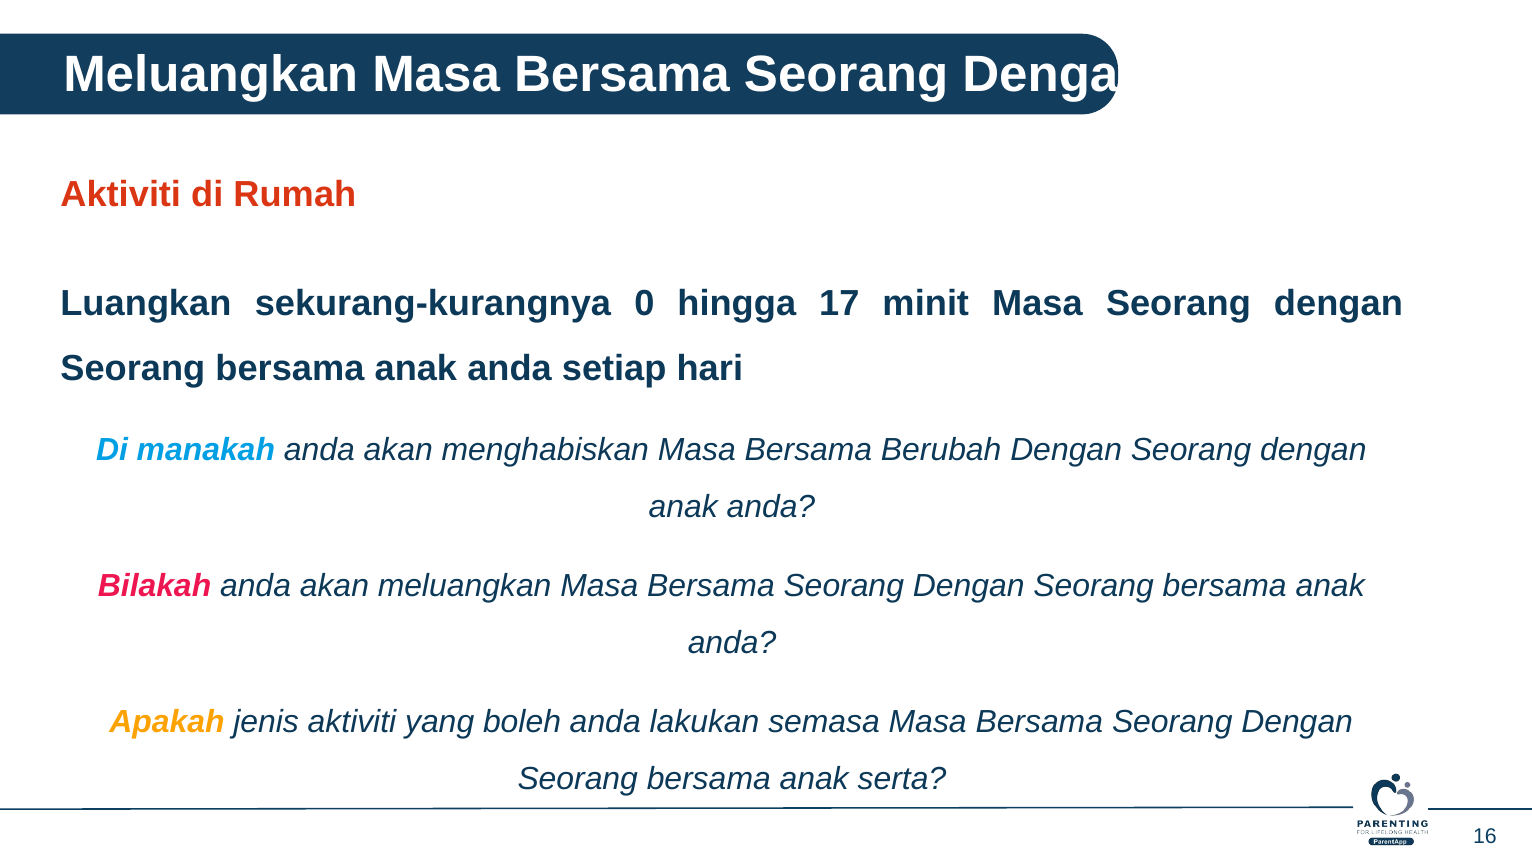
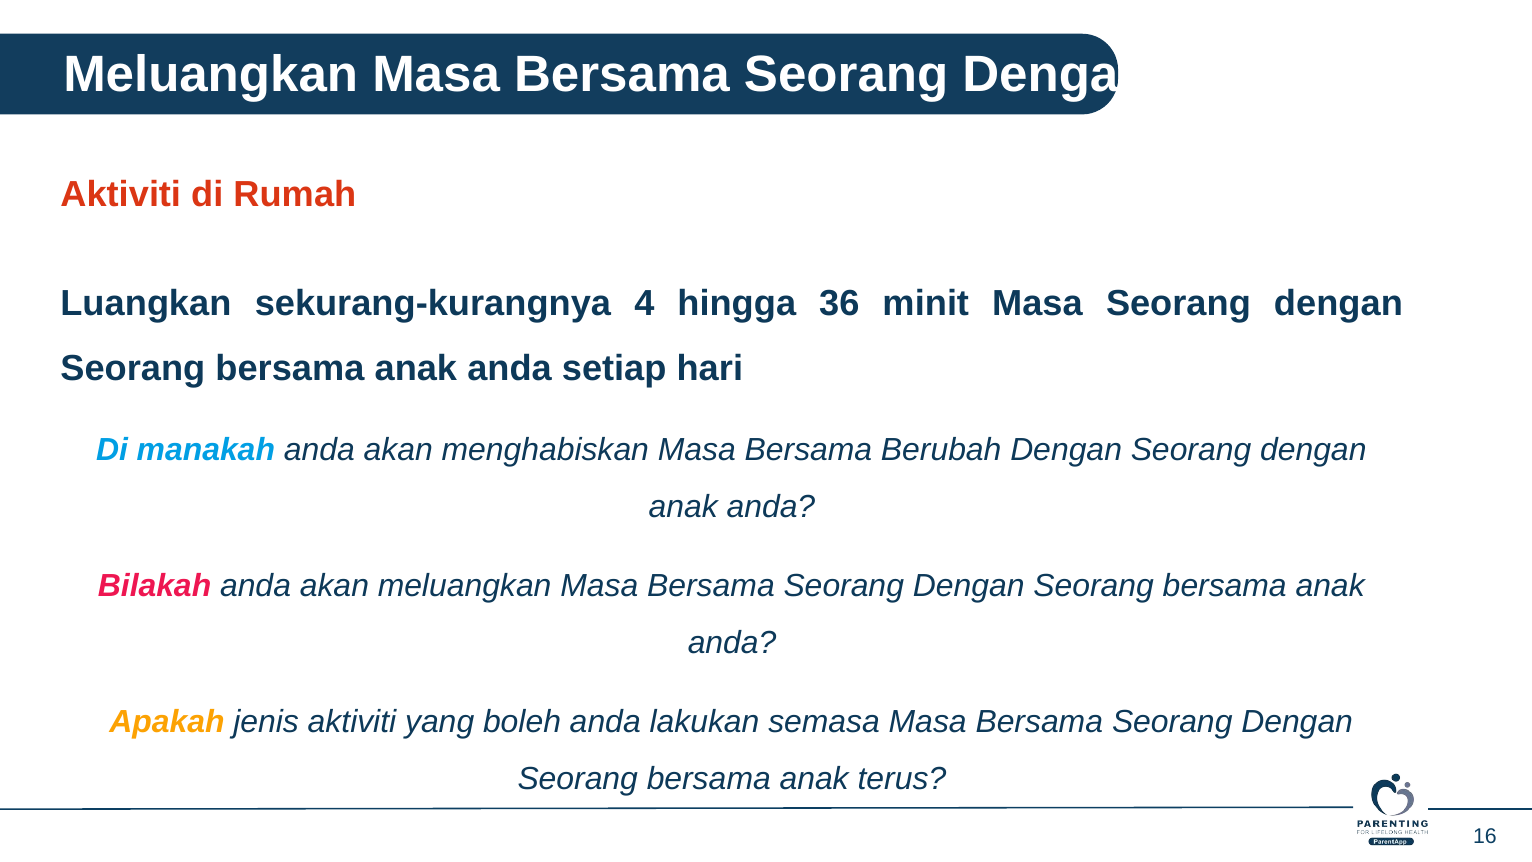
0: 0 -> 4
17: 17 -> 36
serta: serta -> terus
